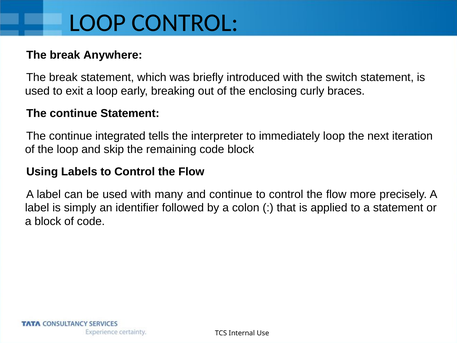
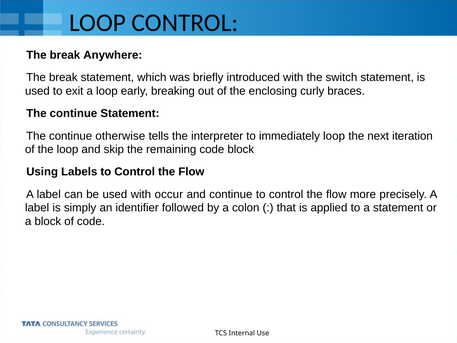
integrated: integrated -> otherwise
many: many -> occur
